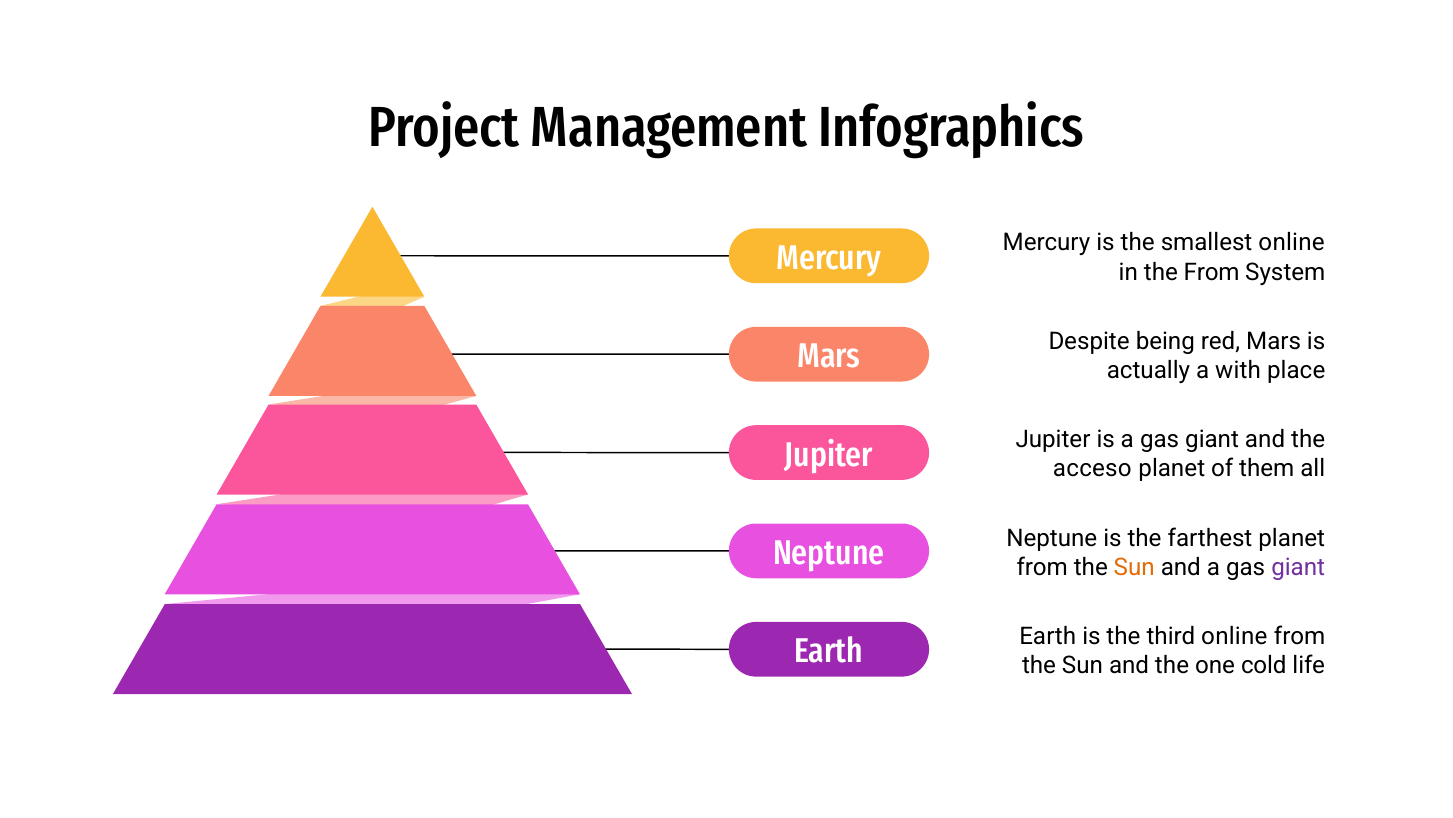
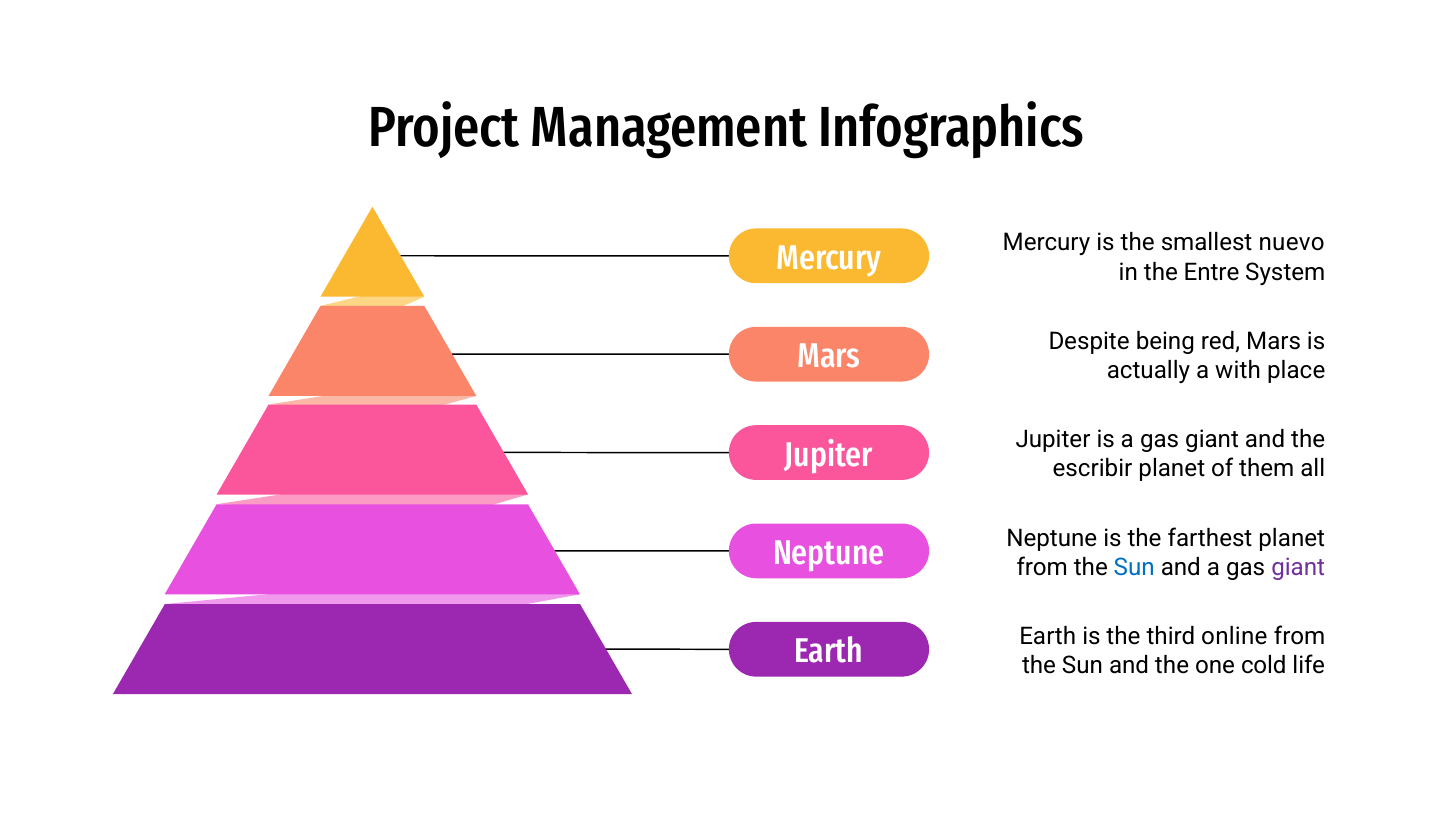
smallest online: online -> nuevo
the From: From -> Entre
acceso: acceso -> escribir
Sun at (1134, 567) colour: orange -> blue
